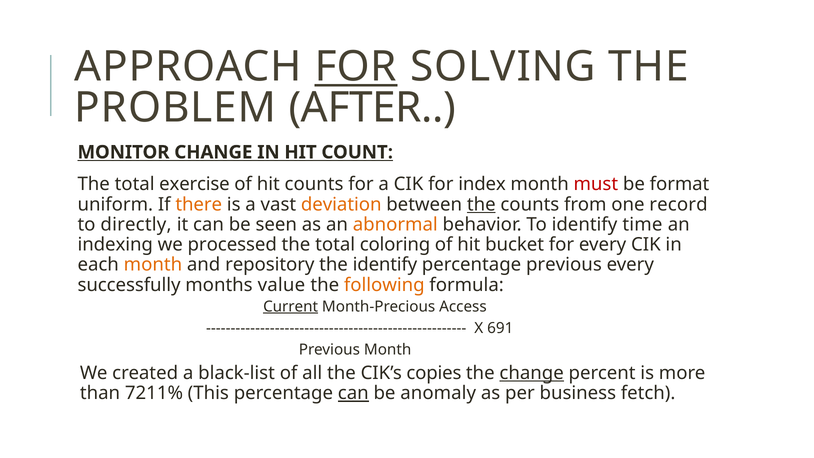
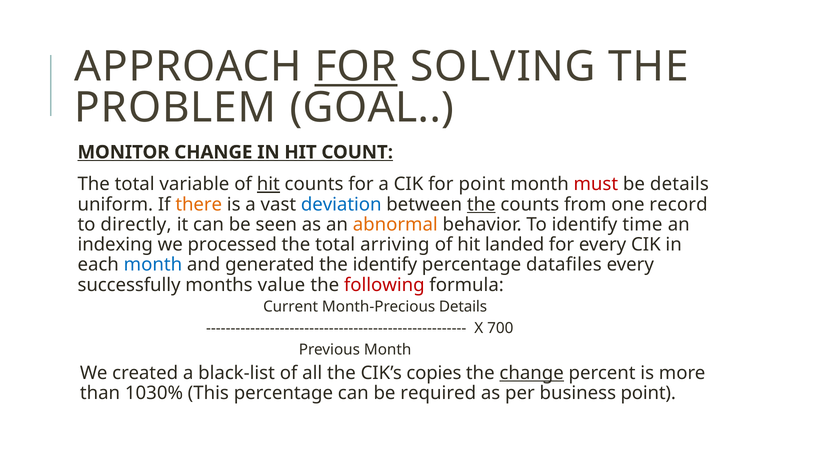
AFTER: AFTER -> GOAL
exercise: exercise -> variable
hit at (268, 184) underline: none -> present
for index: index -> point
be format: format -> details
deviation colour: orange -> blue
coloring: coloring -> arriving
bucket: bucket -> landed
month at (153, 265) colour: orange -> blue
repository: repository -> generated
percentage previous: previous -> datafiles
following colour: orange -> red
Current underline: present -> none
Month-Precious Access: Access -> Details
691: 691 -> 700
7211%: 7211% -> 1030%
can at (353, 393) underline: present -> none
anomaly: anomaly -> required
business fetch: fetch -> point
